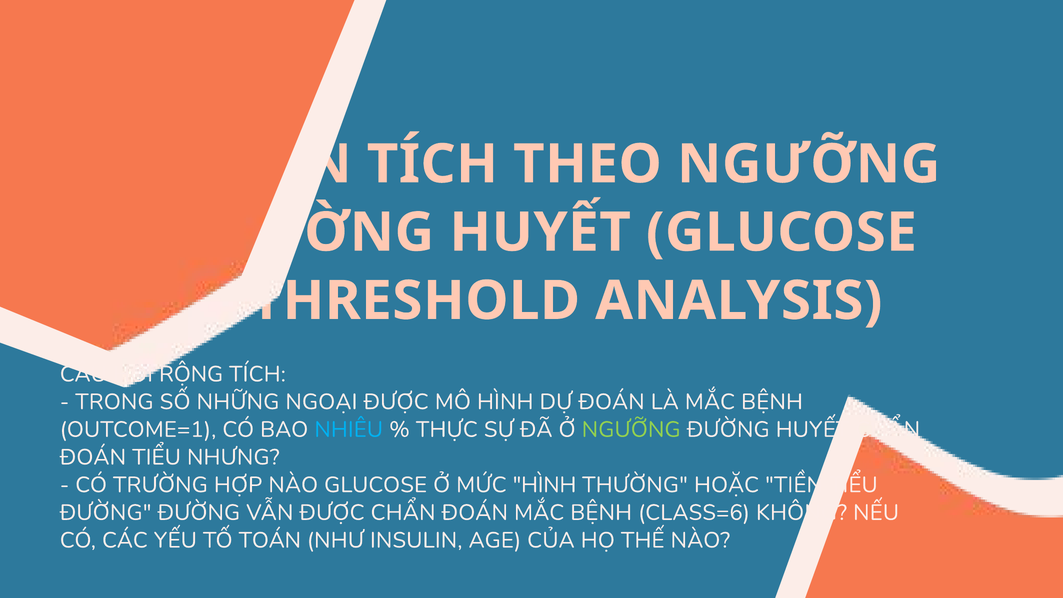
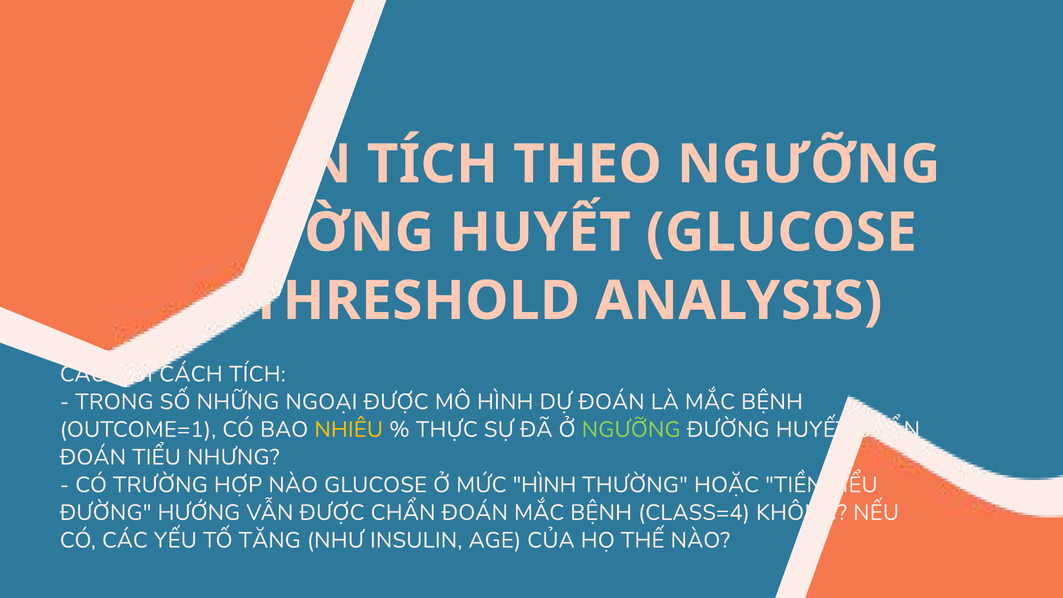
RỘNG: RỘNG -> CÁCH
NHIÊU colour: light blue -> yellow
ĐƯỜNG ĐƯỜNG: ĐƯỜNG -> HƯỚNG
CLASS=6: CLASS=6 -> CLASS=4
TOÁN: TOÁN -> TĂNG
